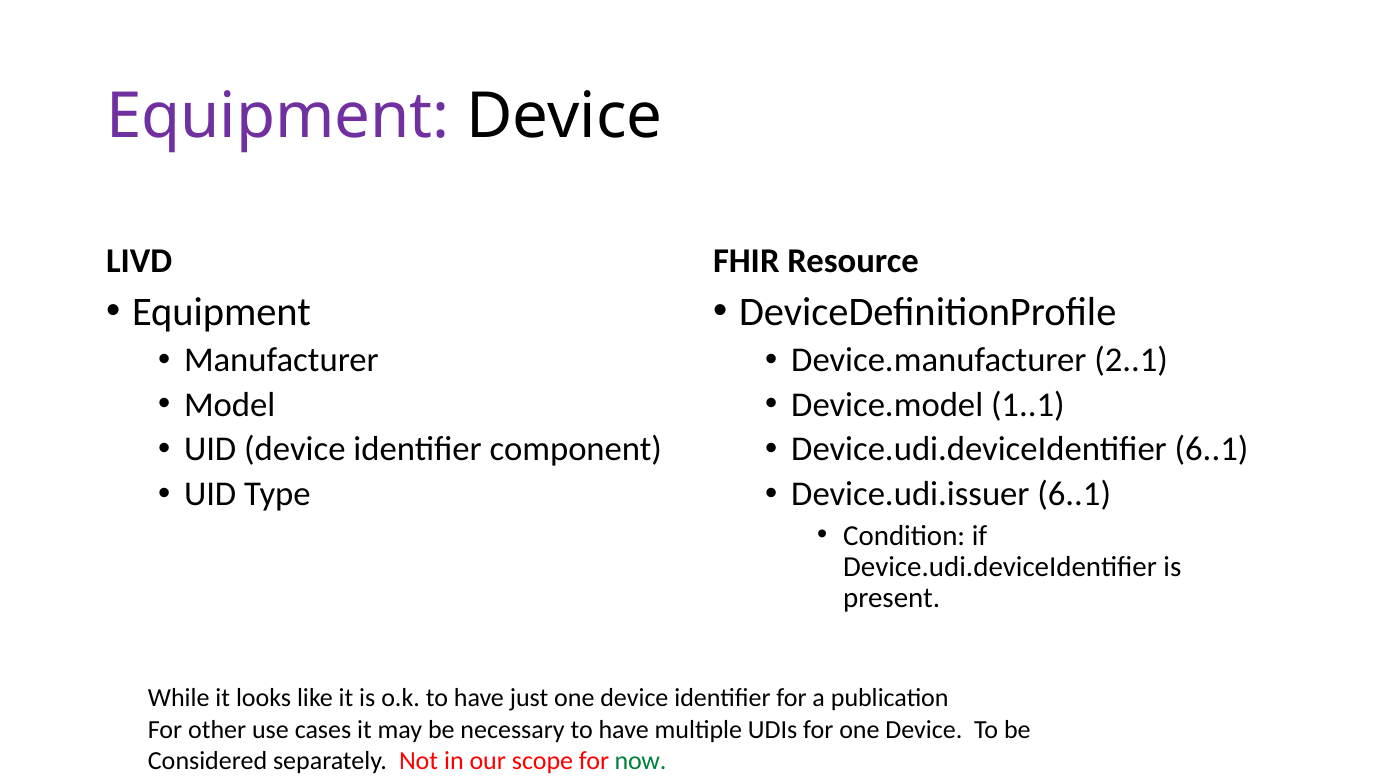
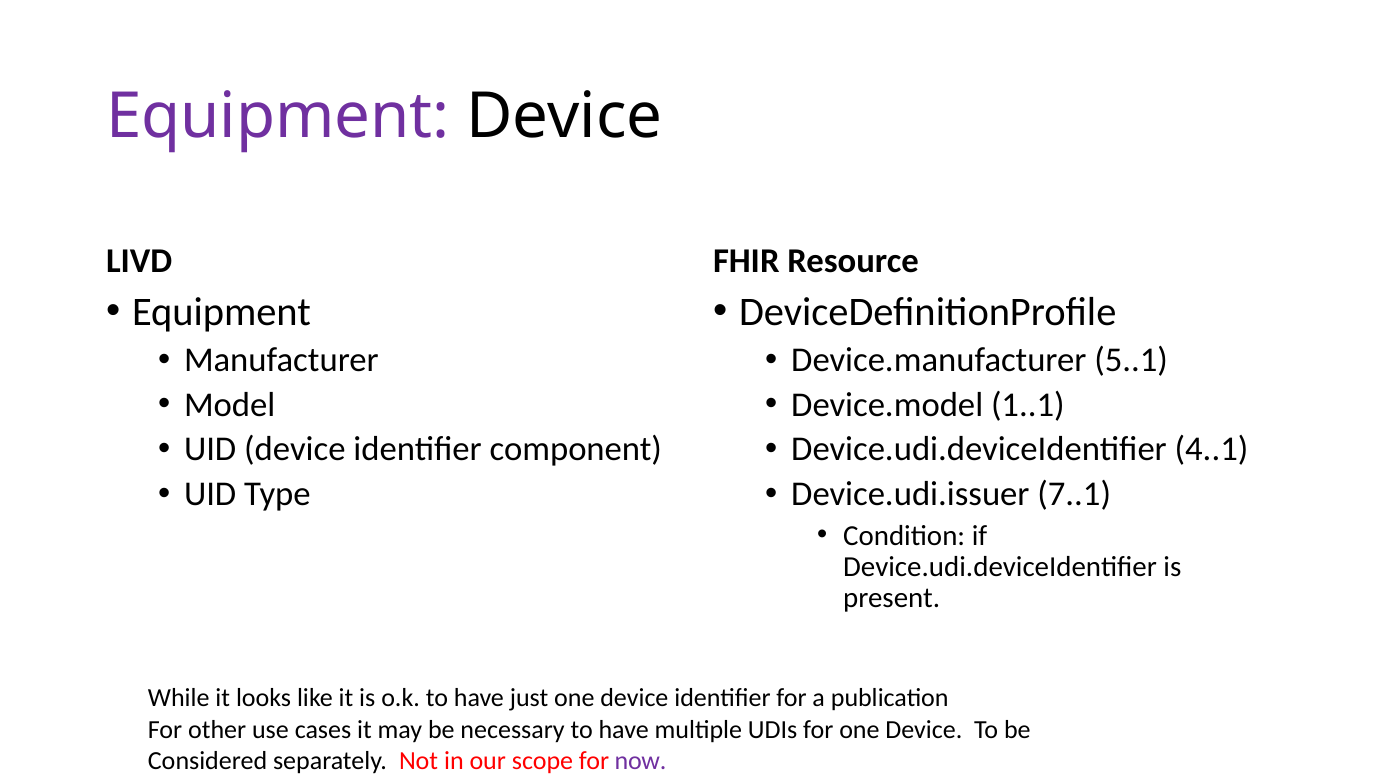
2..1: 2..1 -> 5..1
Device.udi.deviceIdentifier 6..1: 6..1 -> 4..1
Device.udi.issuer 6..1: 6..1 -> 7..1
now colour: green -> purple
